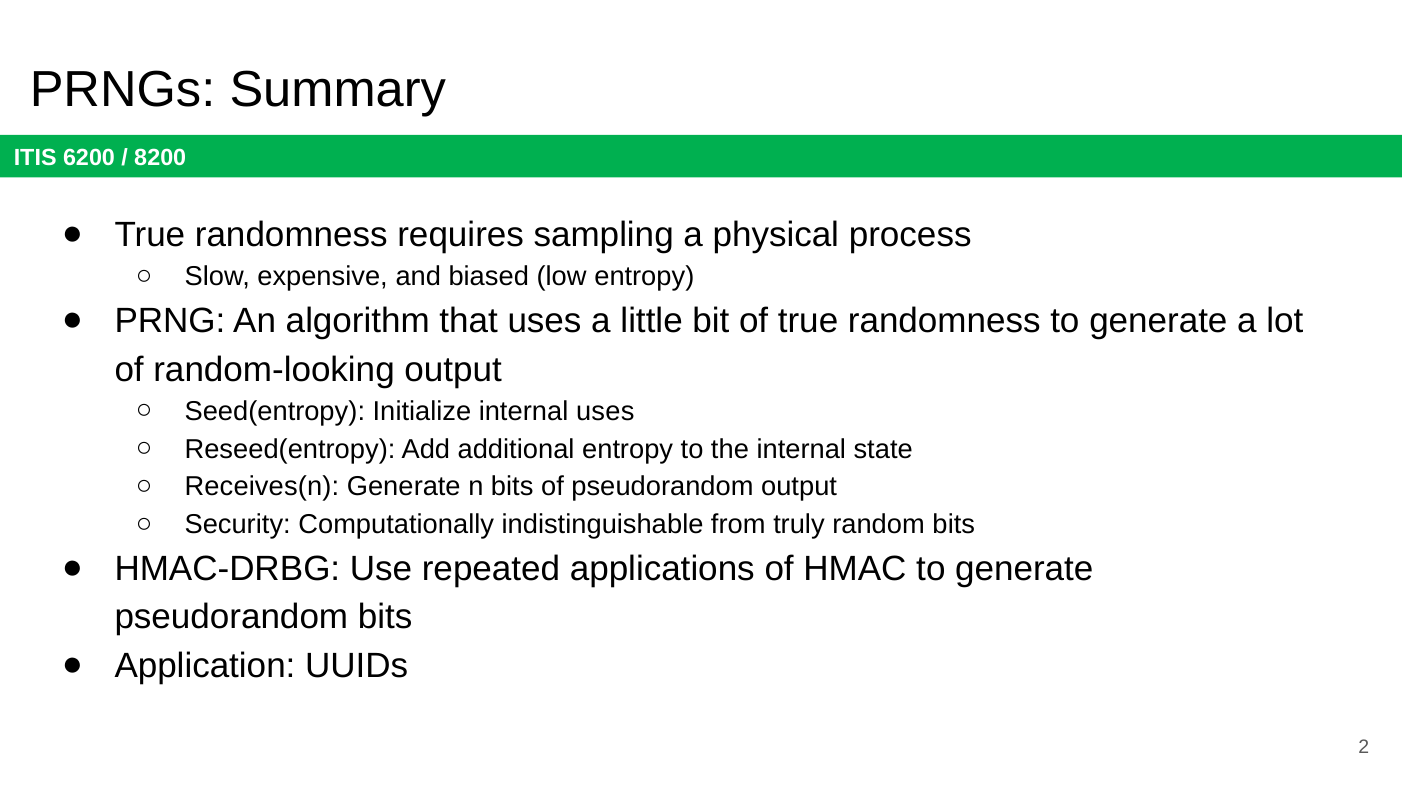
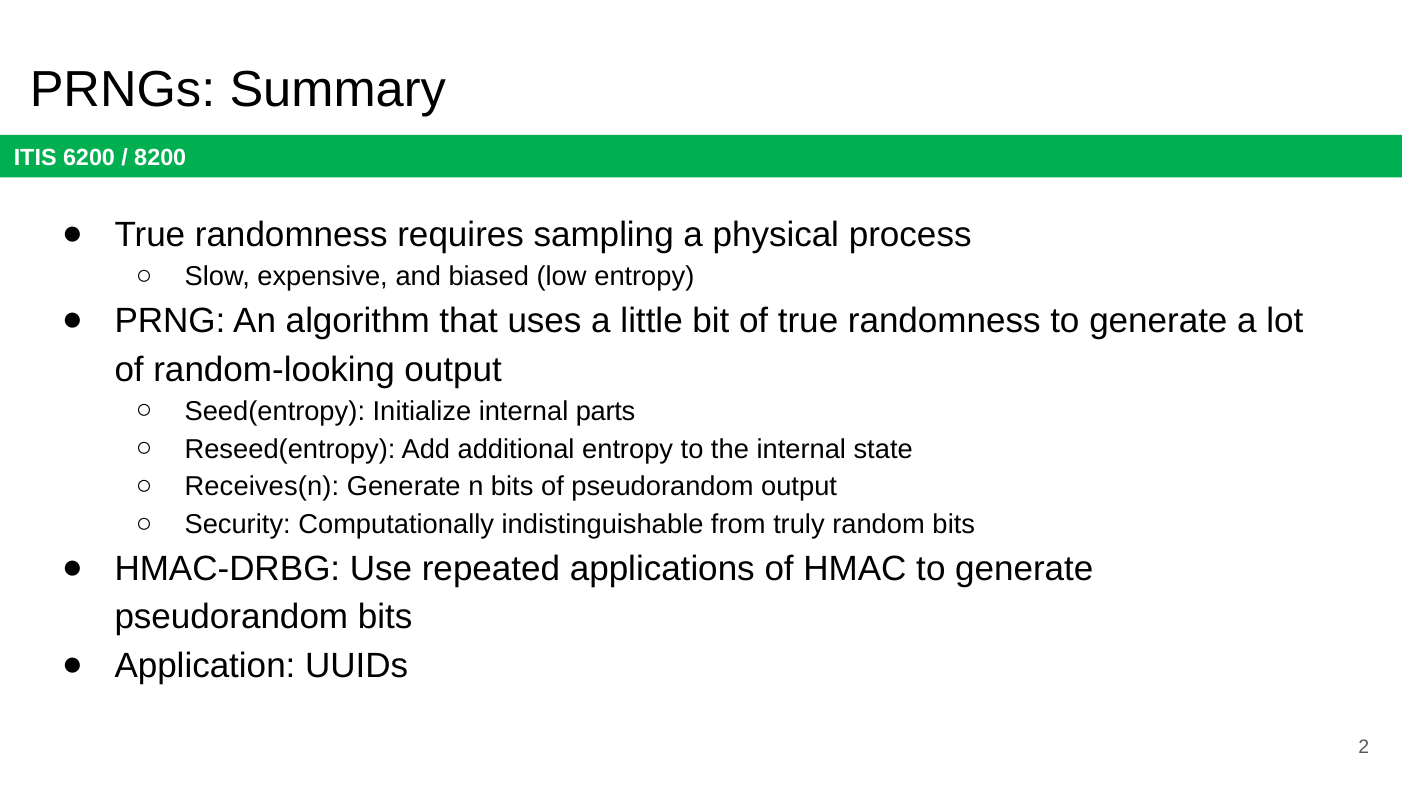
internal uses: uses -> parts
